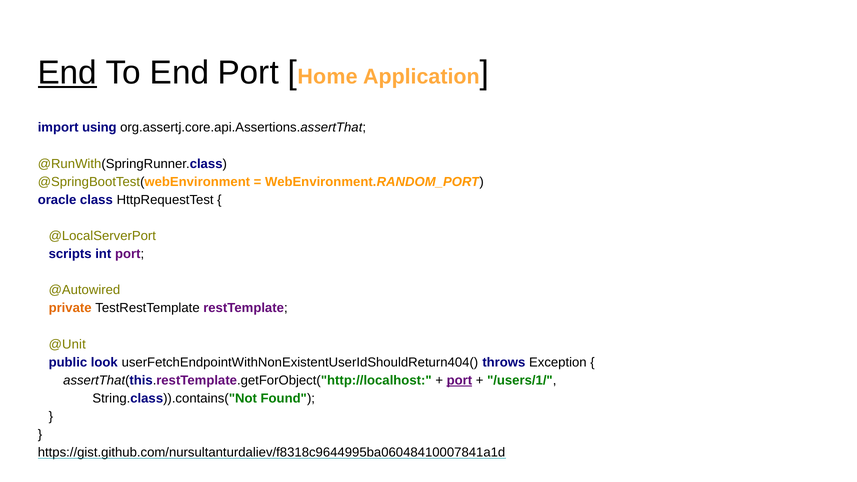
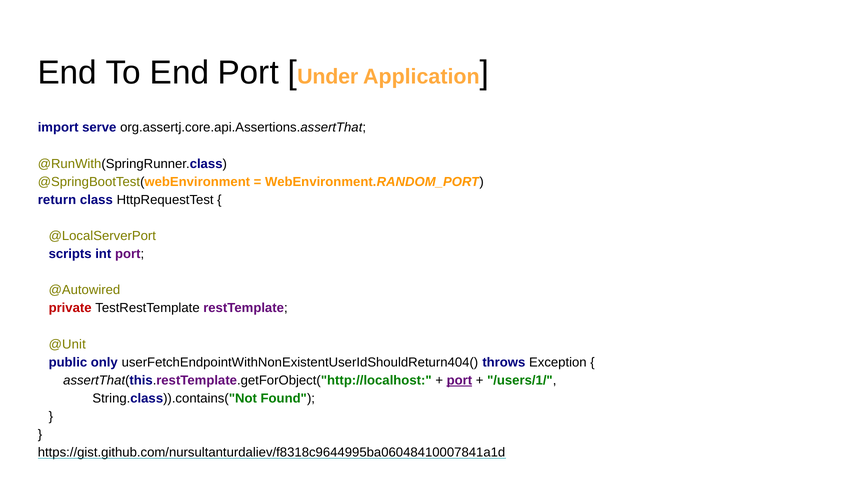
End at (67, 73) underline: present -> none
Home: Home -> Under
using: using -> serve
oracle: oracle -> return
private colour: orange -> red
look: look -> only
